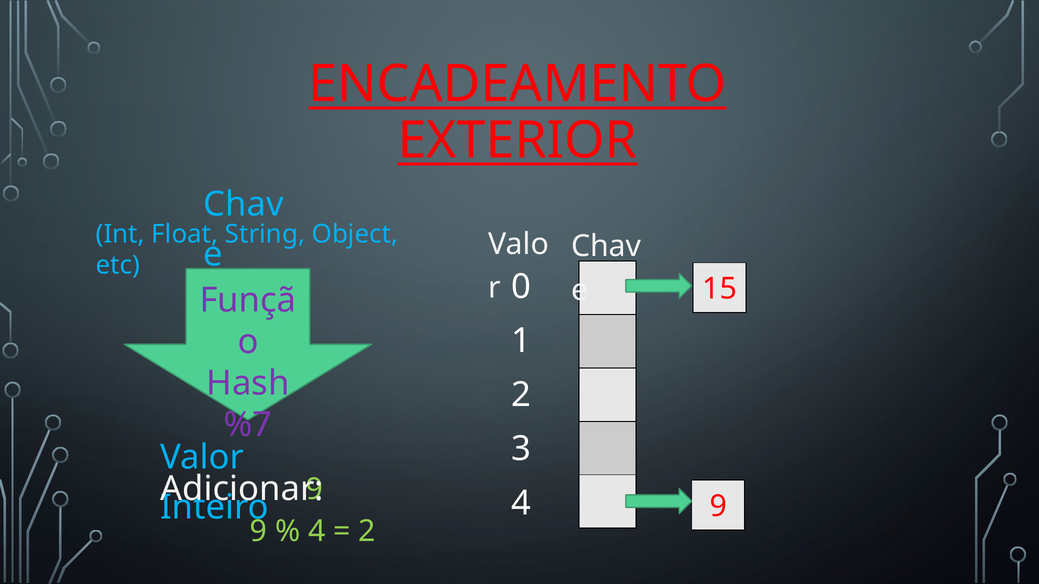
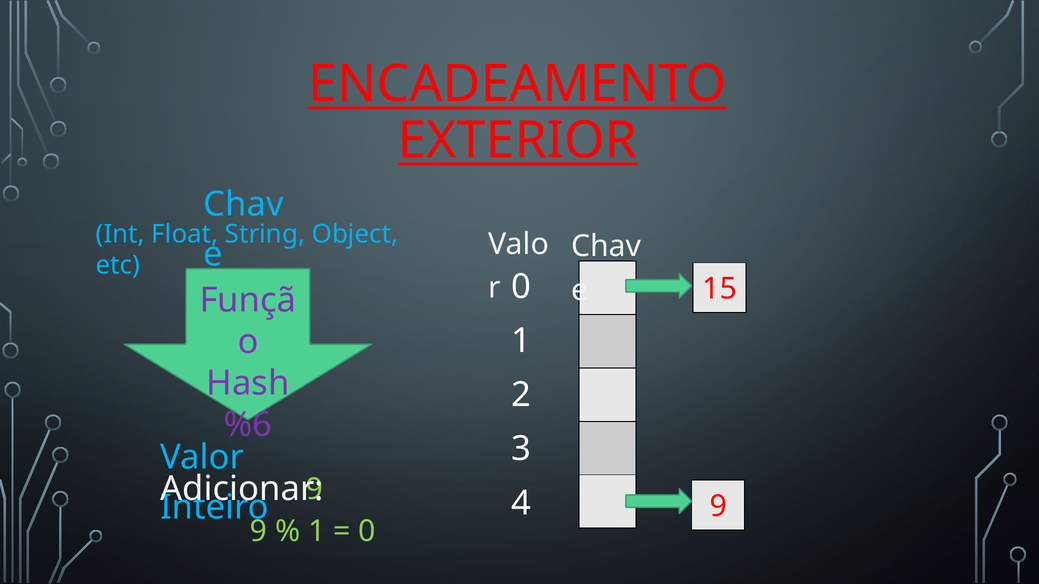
%7: %7 -> %6
4 at (317, 532): 4 -> 1
2 at (367, 532): 2 -> 0
